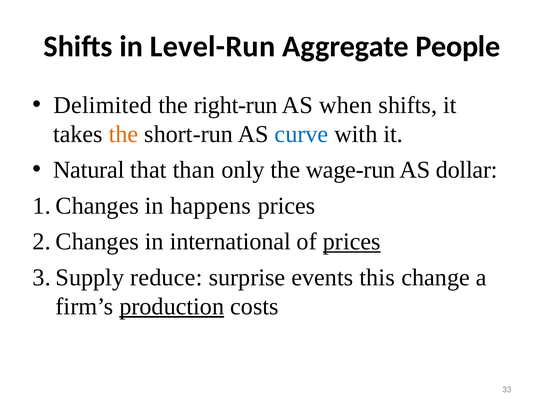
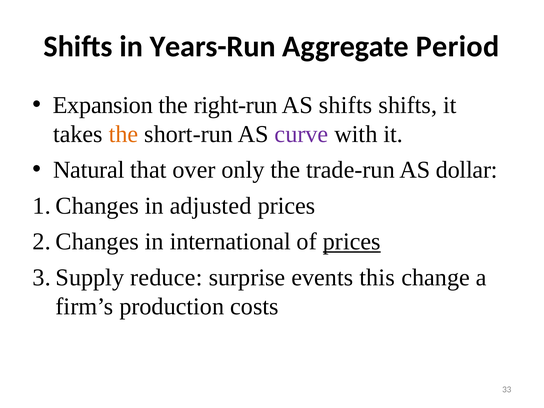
Level-Run: Level-Run -> Years-Run
People: People -> Period
Delimited: Delimited -> Expansion
AS when: when -> shifts
curve colour: blue -> purple
than: than -> over
wage-run: wage-run -> trade-run
happens: happens -> adjusted
production underline: present -> none
